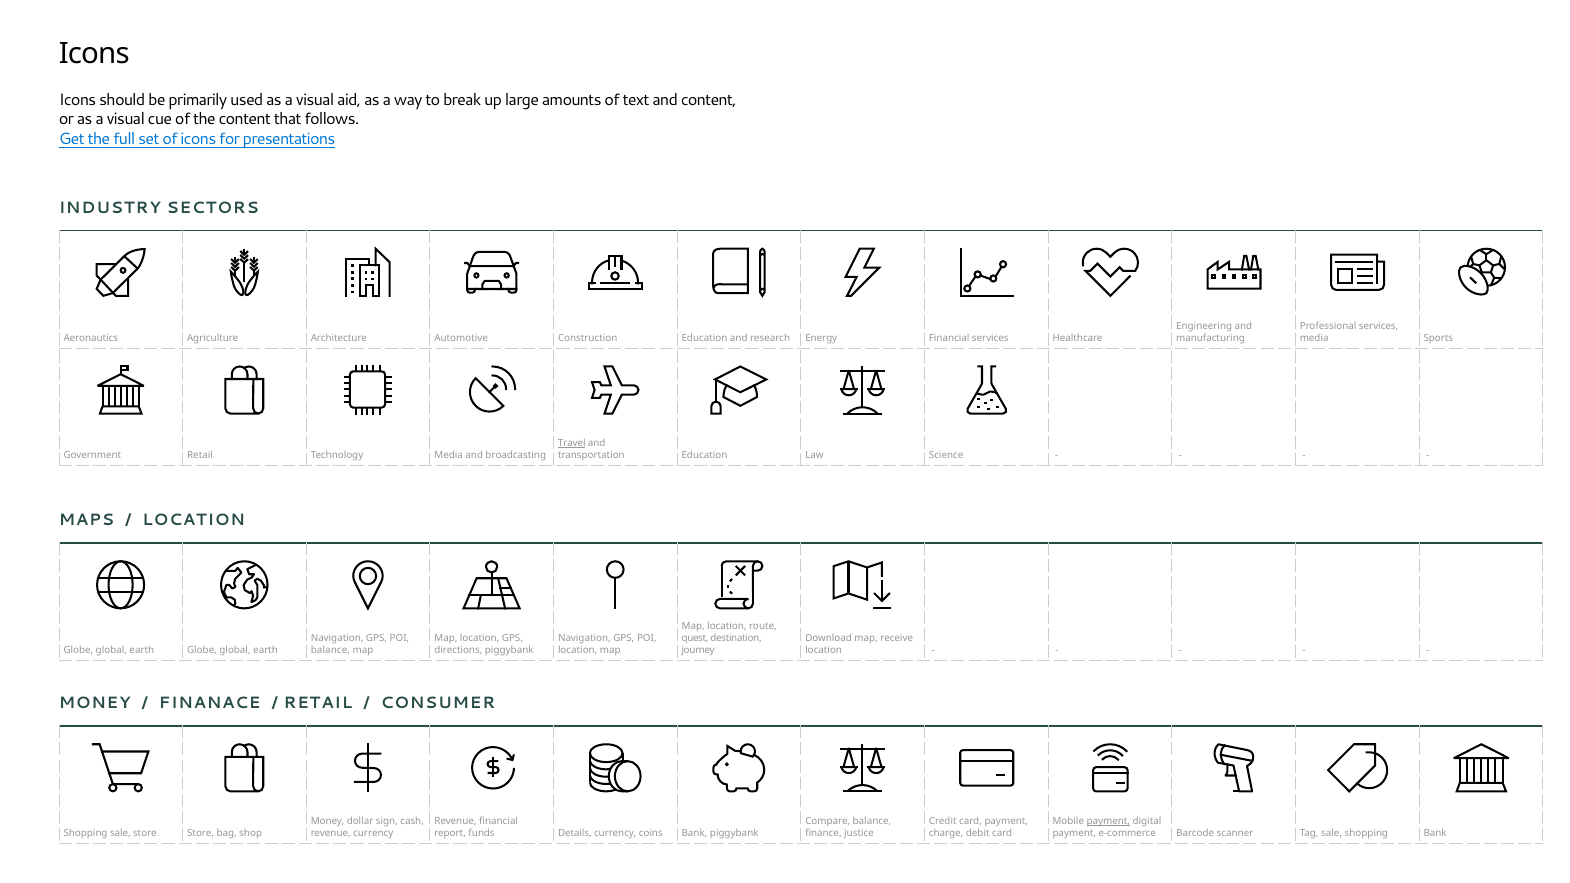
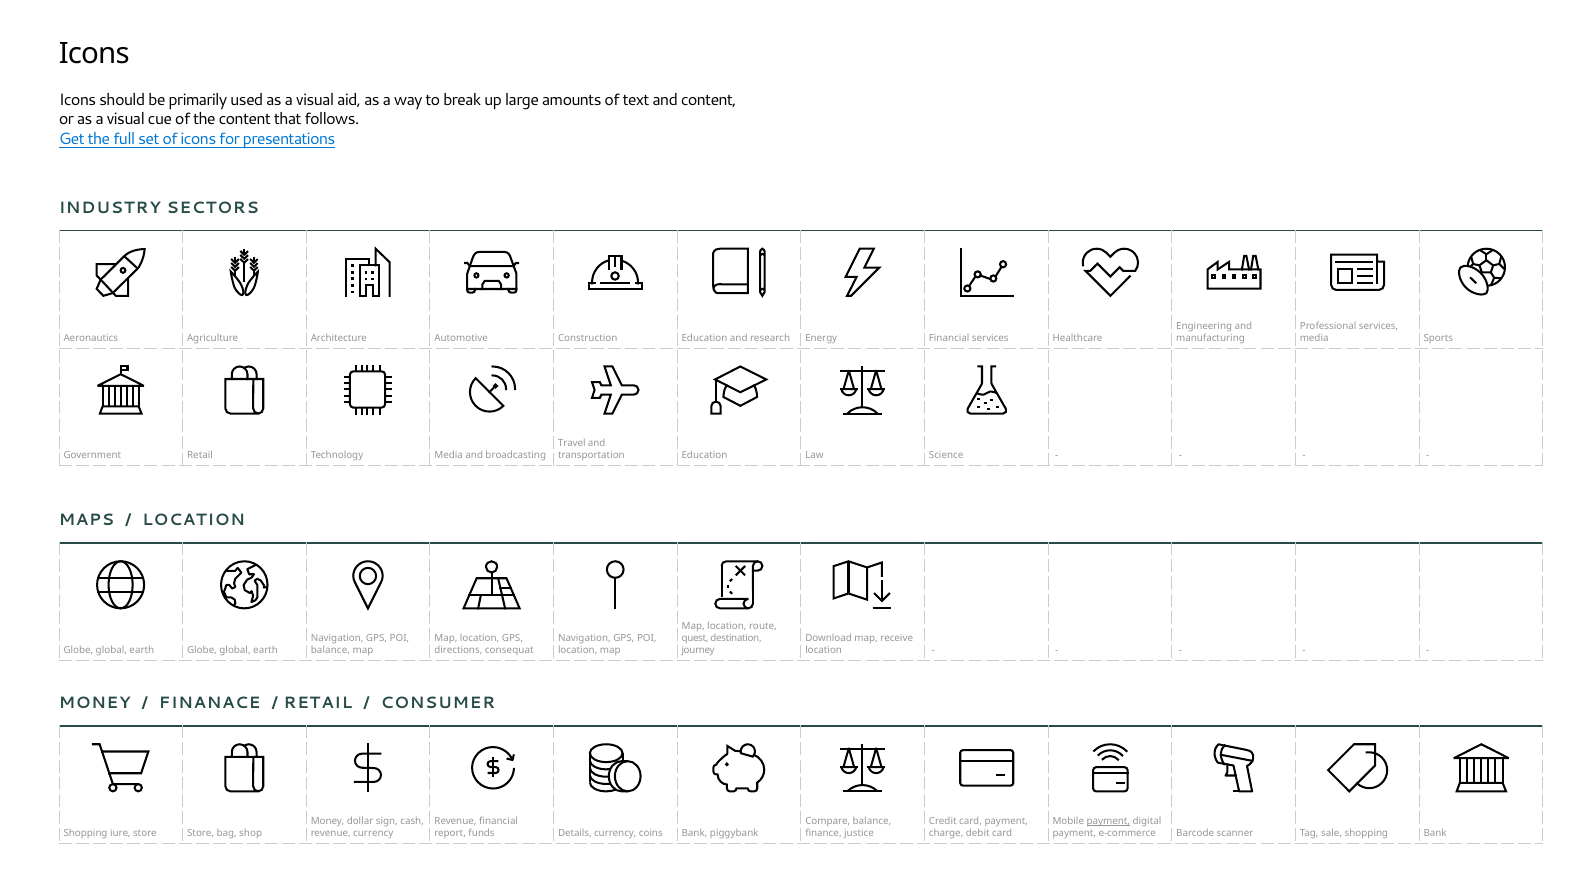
Travel underline: present -> none
directions piggybank: piggybank -> consequat
Shopping sale: sale -> iure
